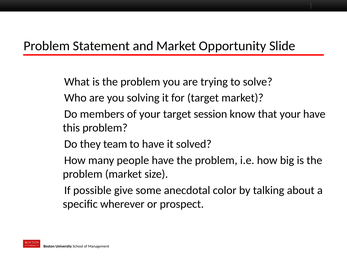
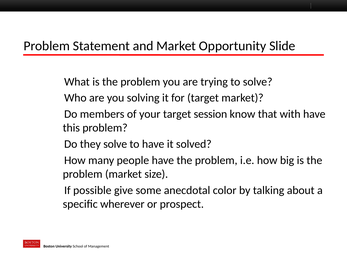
that your: your -> with
they team: team -> solve
